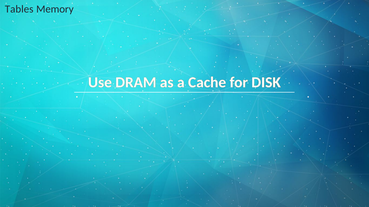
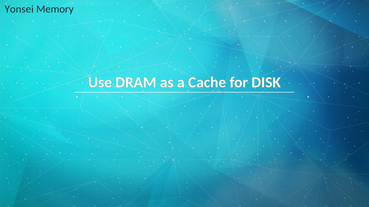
Tables: Tables -> Yonsei
